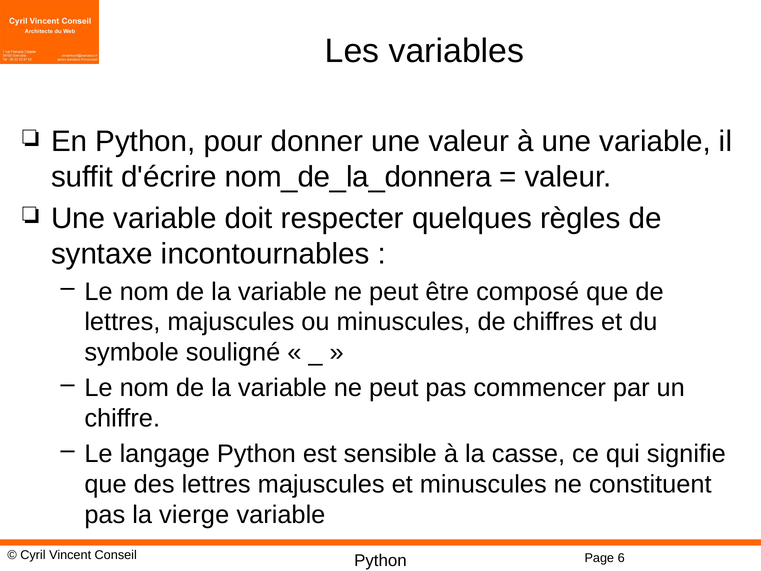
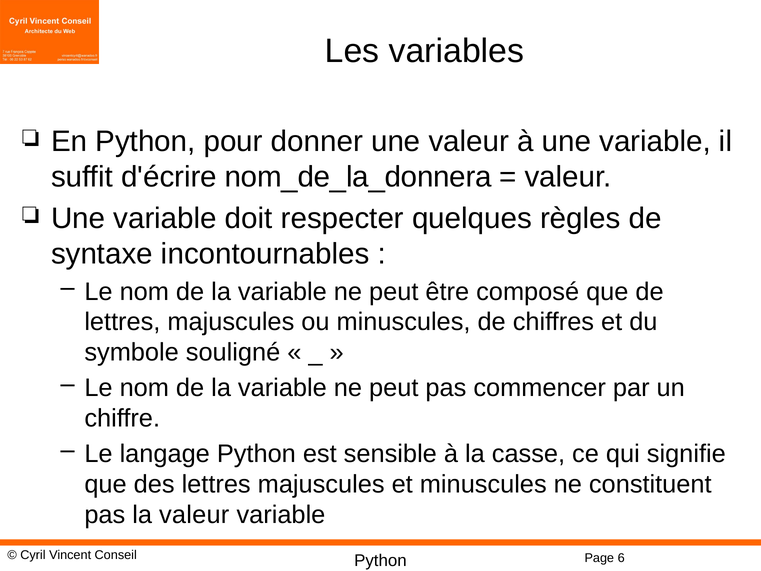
la vierge: vierge -> valeur
